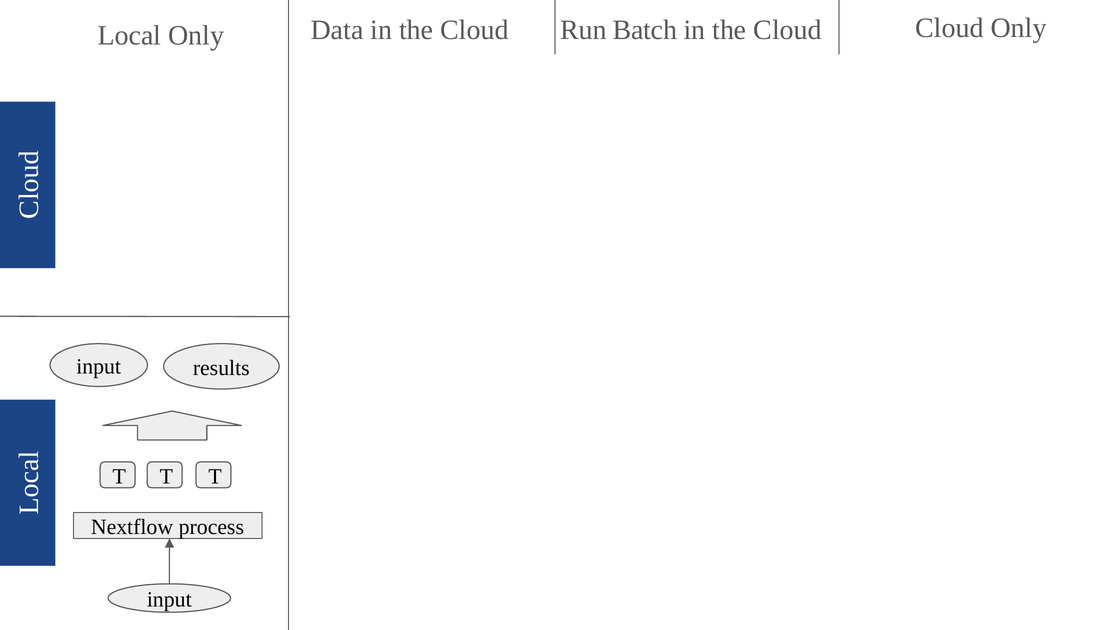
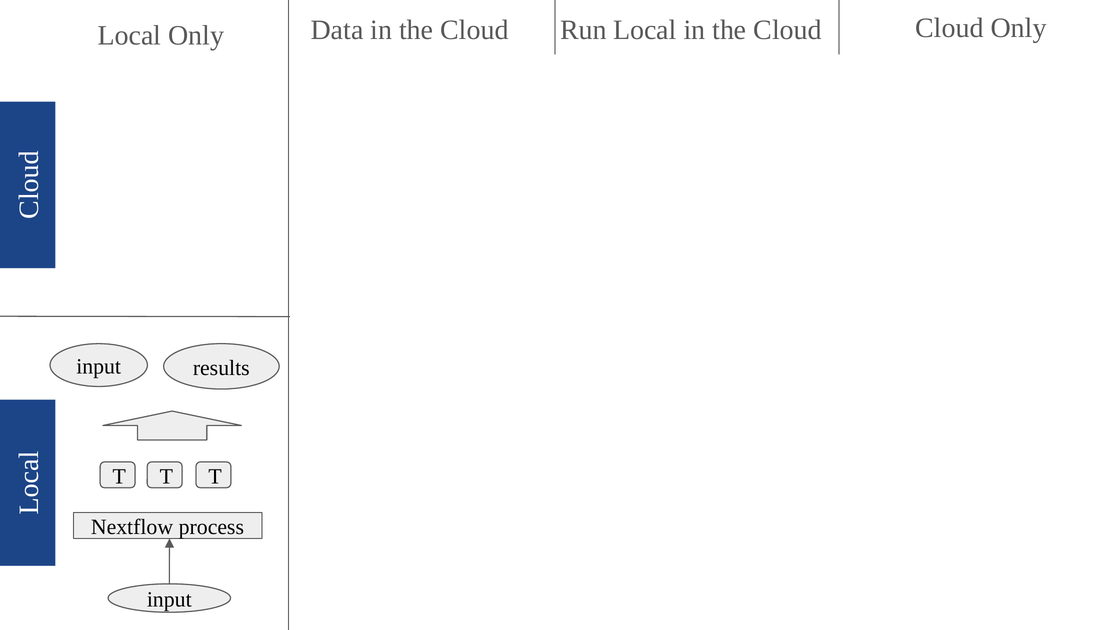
Run Batch: Batch -> Local
